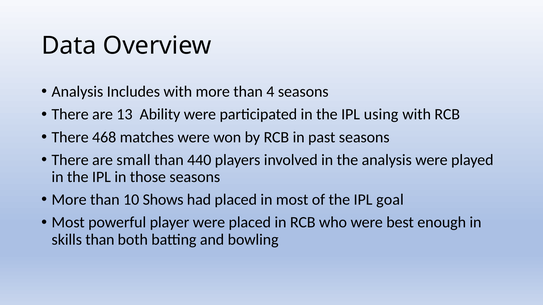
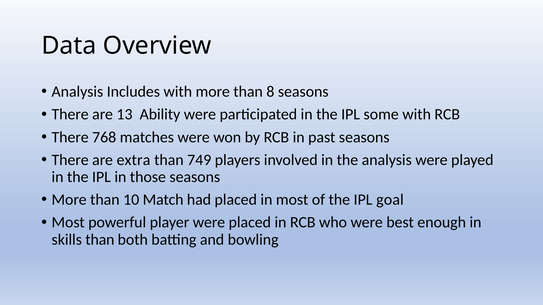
4: 4 -> 8
using: using -> some
468: 468 -> 768
small: small -> extra
440: 440 -> 749
Shows: Shows -> Match
